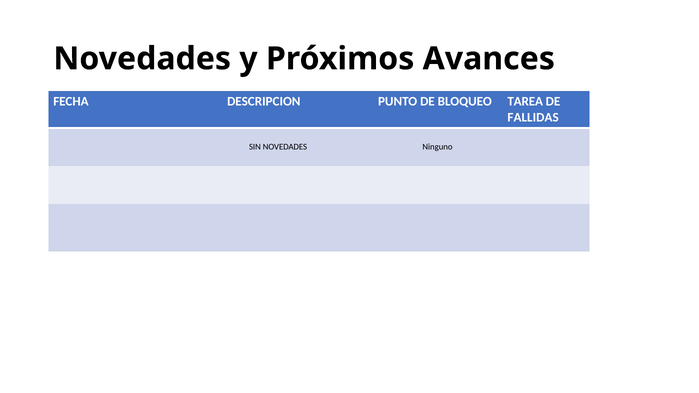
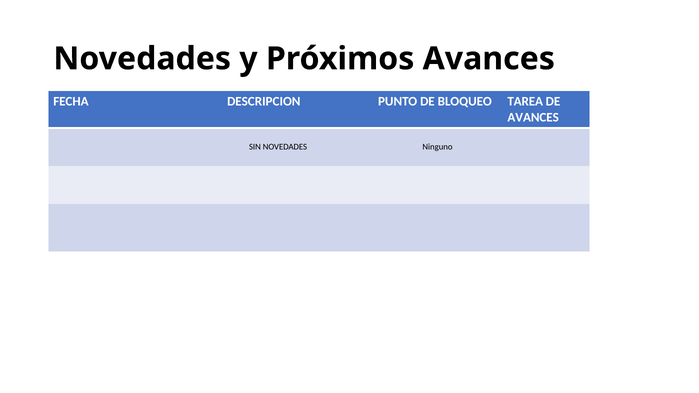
FALLIDAS at (533, 118): FALLIDAS -> AVANCES
